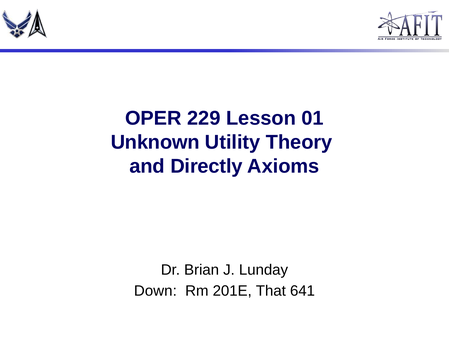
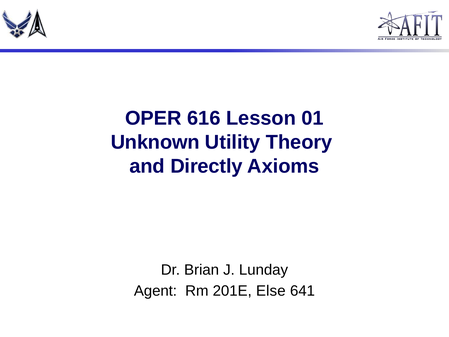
229: 229 -> 616
Down: Down -> Agent
That: That -> Else
